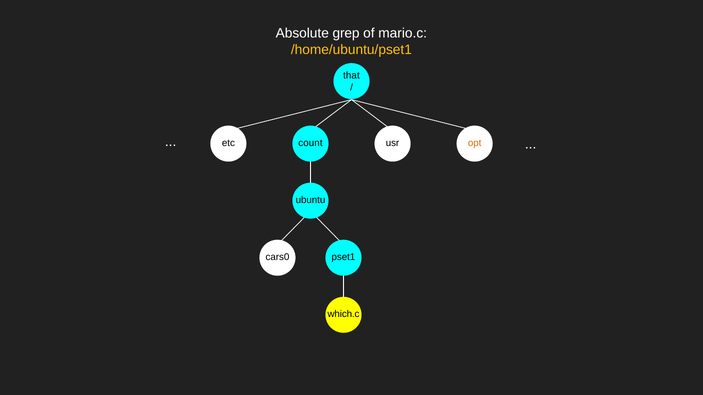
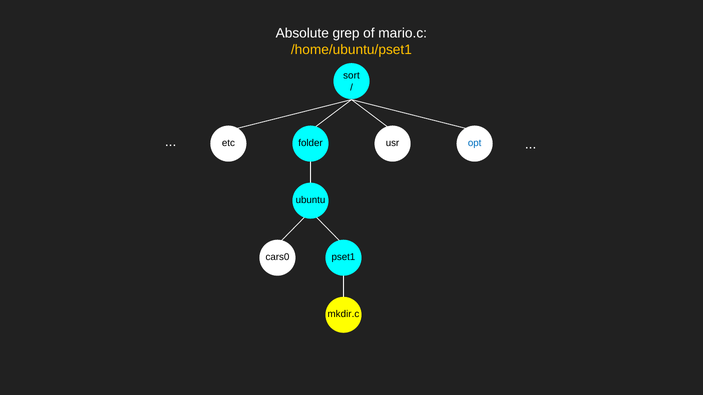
that: that -> sort
count: count -> folder
opt colour: orange -> blue
which.c: which.c -> mkdir.c
